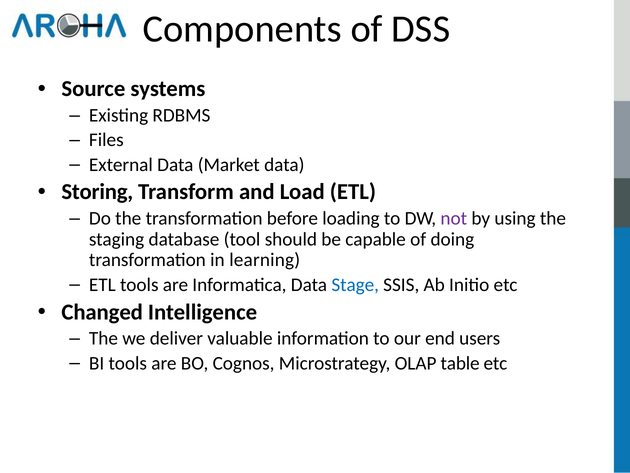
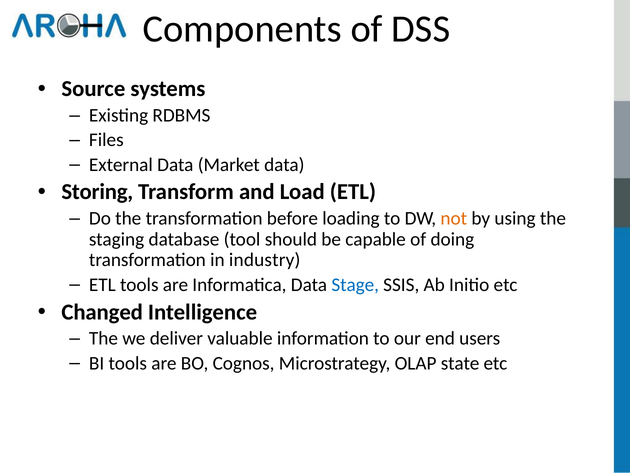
not colour: purple -> orange
learning: learning -> industry
table: table -> state
